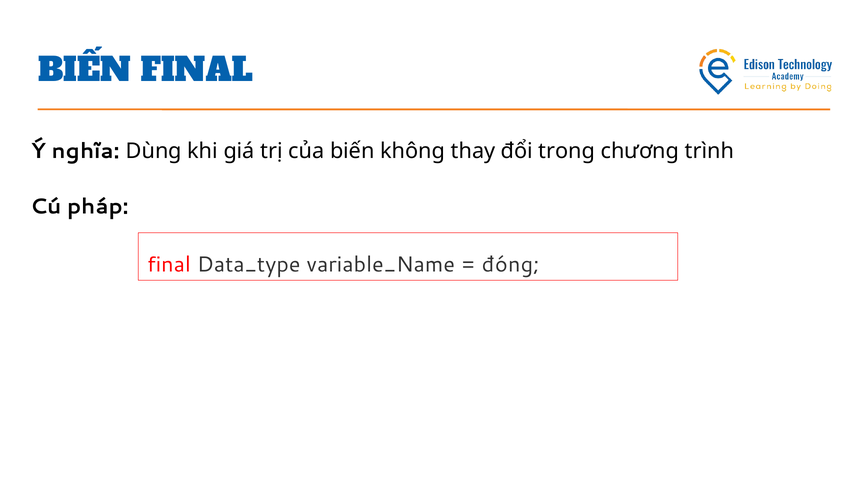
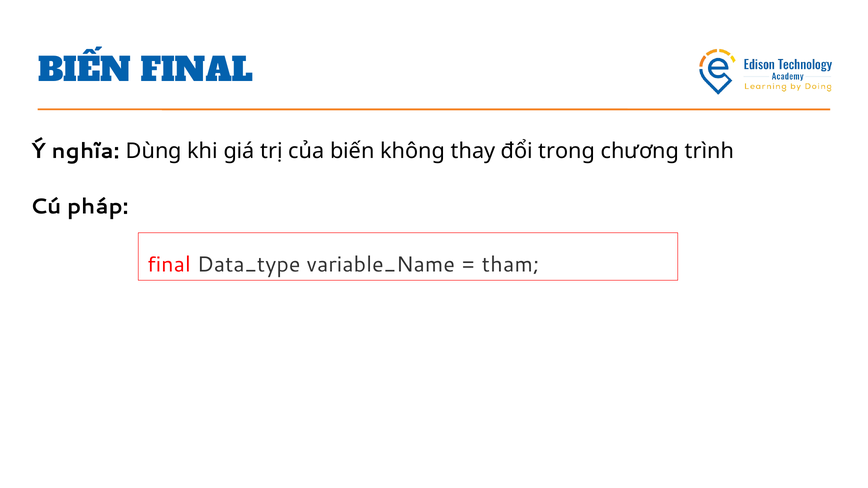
đóng: đóng -> tham
